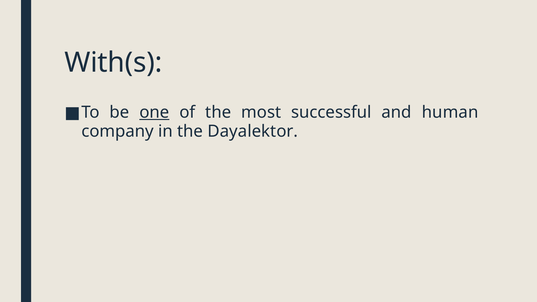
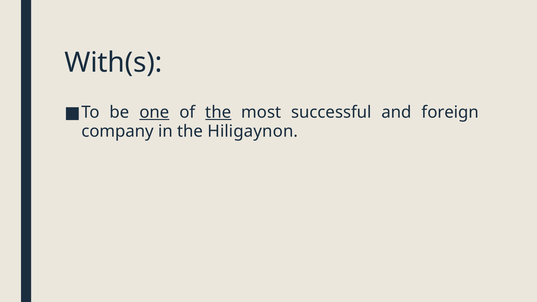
the at (218, 112) underline: none -> present
human: human -> foreign
Dayalektor: Dayalektor -> Hiligaynon
